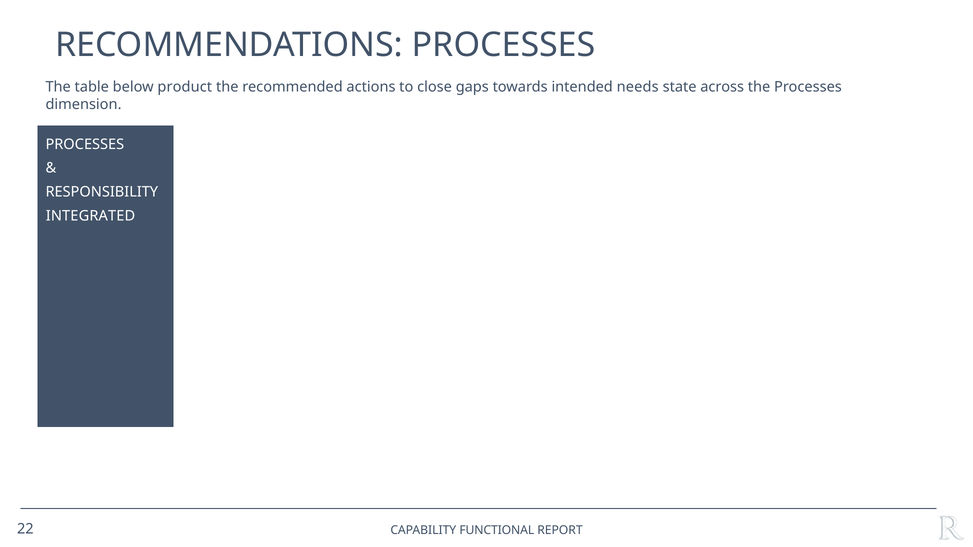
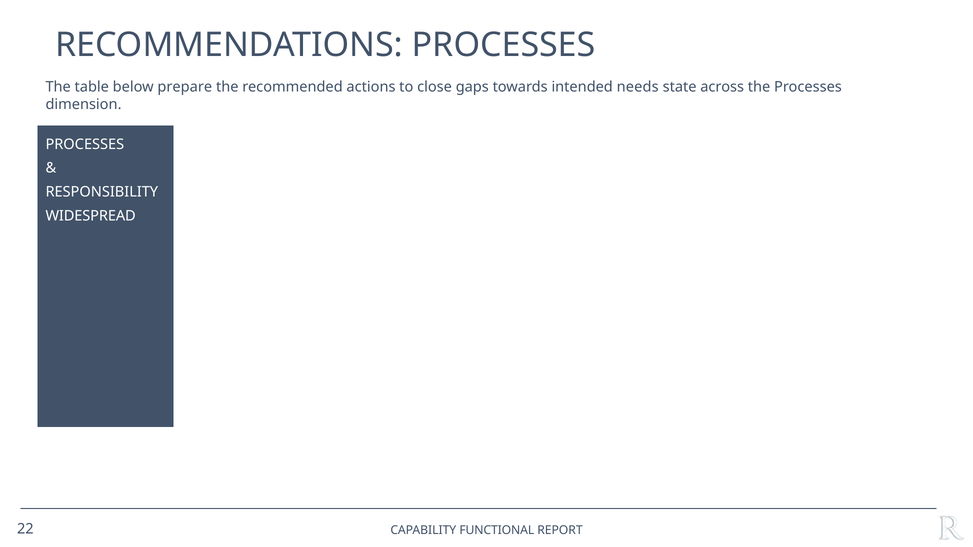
product: product -> prepare
INTEGRATED: INTEGRATED -> WIDESPREAD
